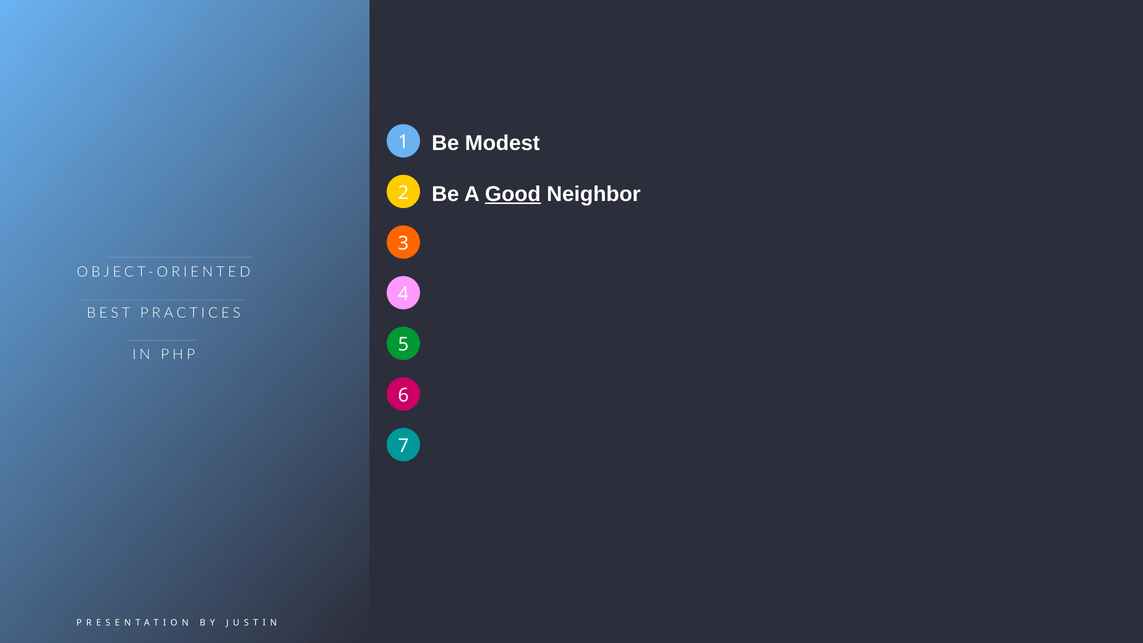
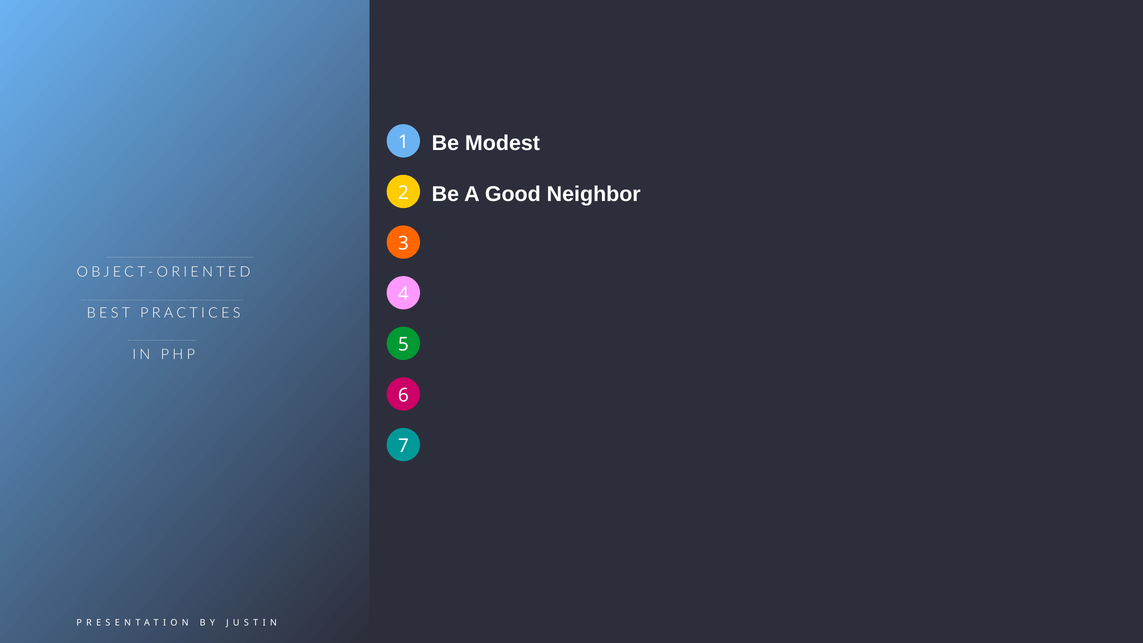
Good underline: present -> none
